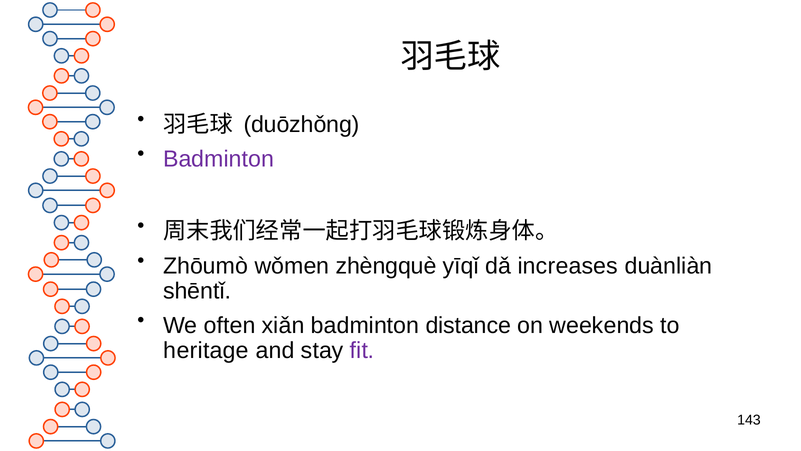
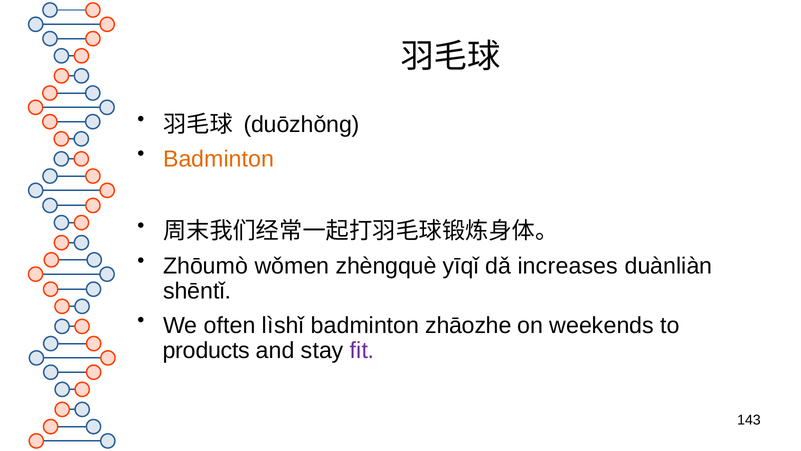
Badminton at (218, 159) colour: purple -> orange
xiǎn: xiǎn -> lìshǐ
distance: distance -> zhāozhe
heritage: heritage -> products
